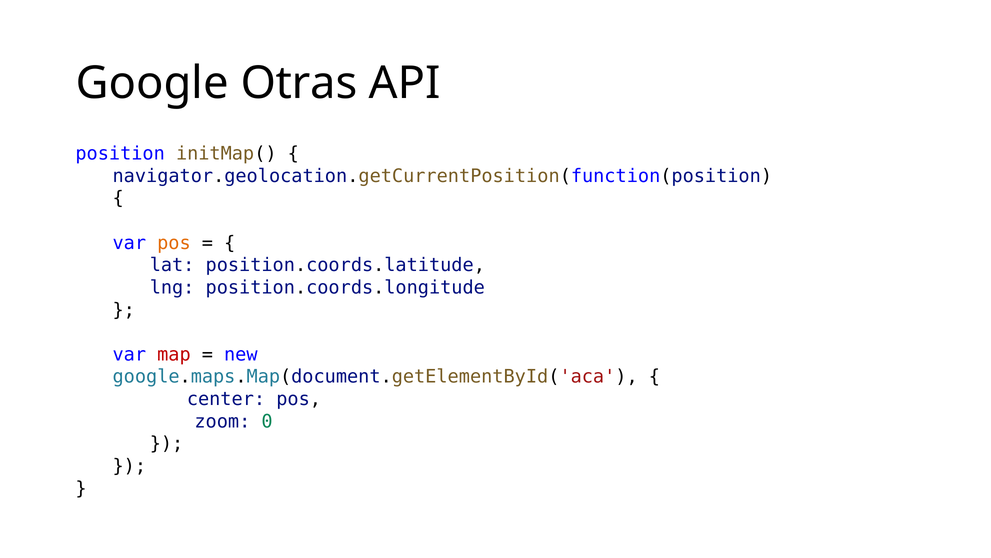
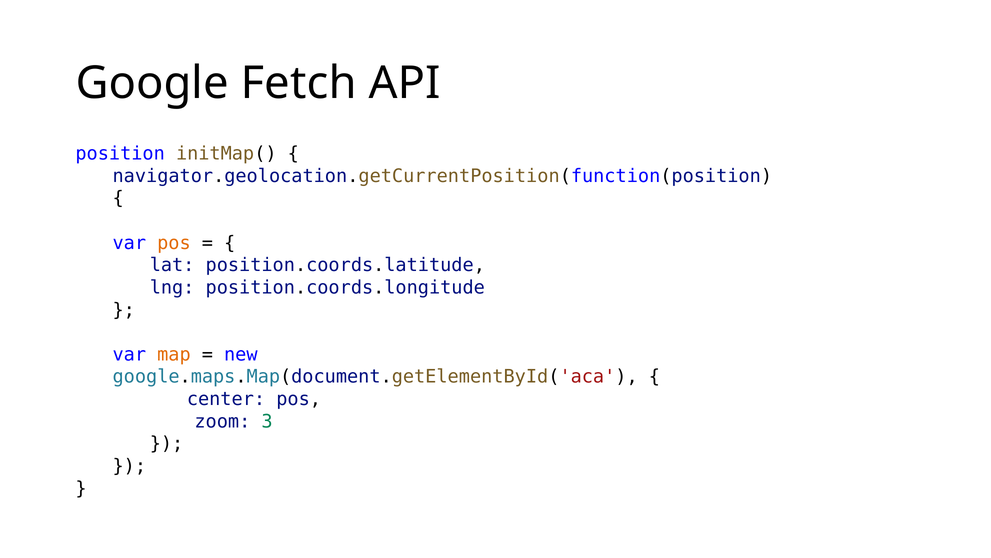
Otras: Otras -> Fetch
map colour: red -> orange
0: 0 -> 3
